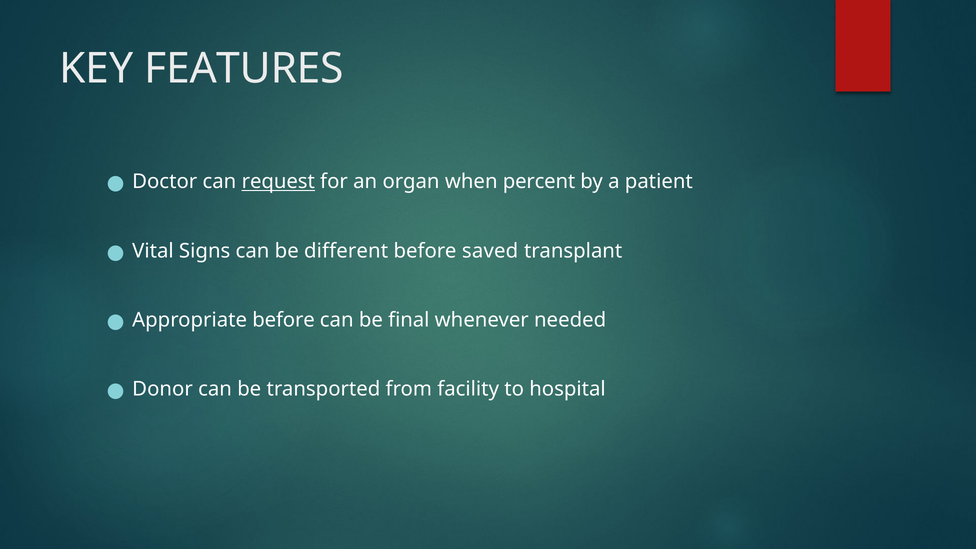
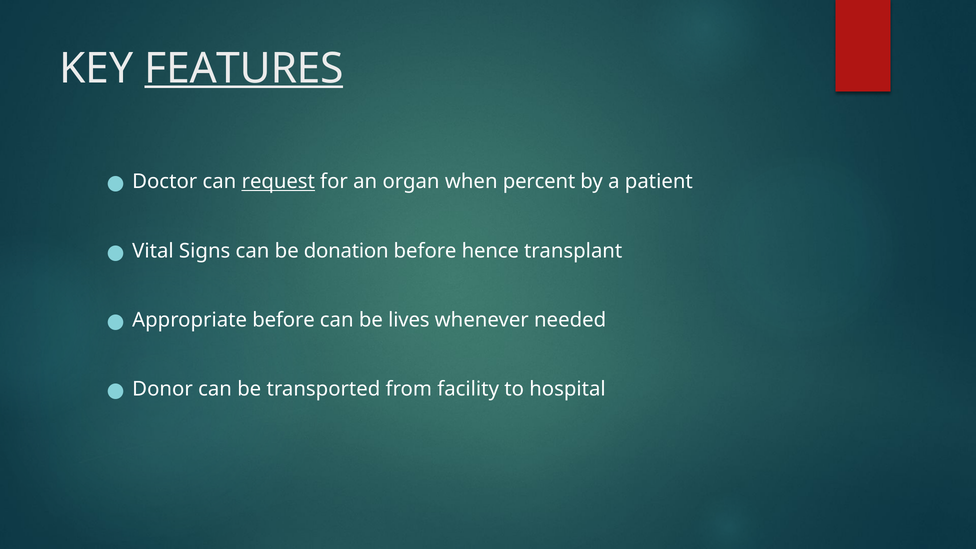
FEATURES underline: none -> present
different: different -> donation
saved: saved -> hence
final: final -> lives
